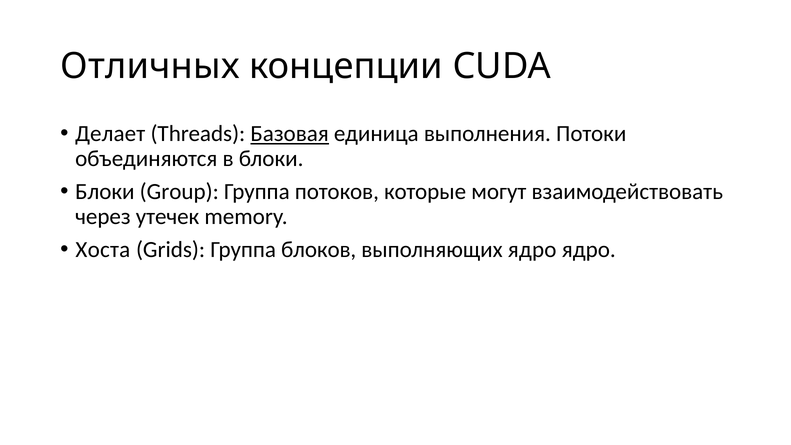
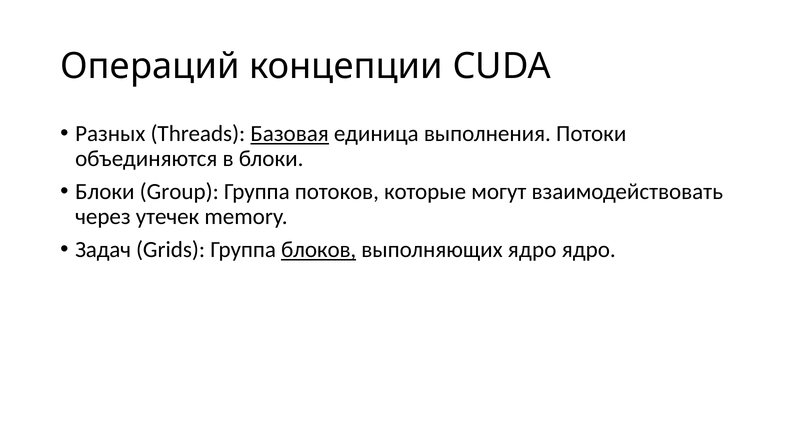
Отличных: Отличных -> Операций
Делает: Делает -> Разных
Хоста: Хоста -> Задач
блоков underline: none -> present
